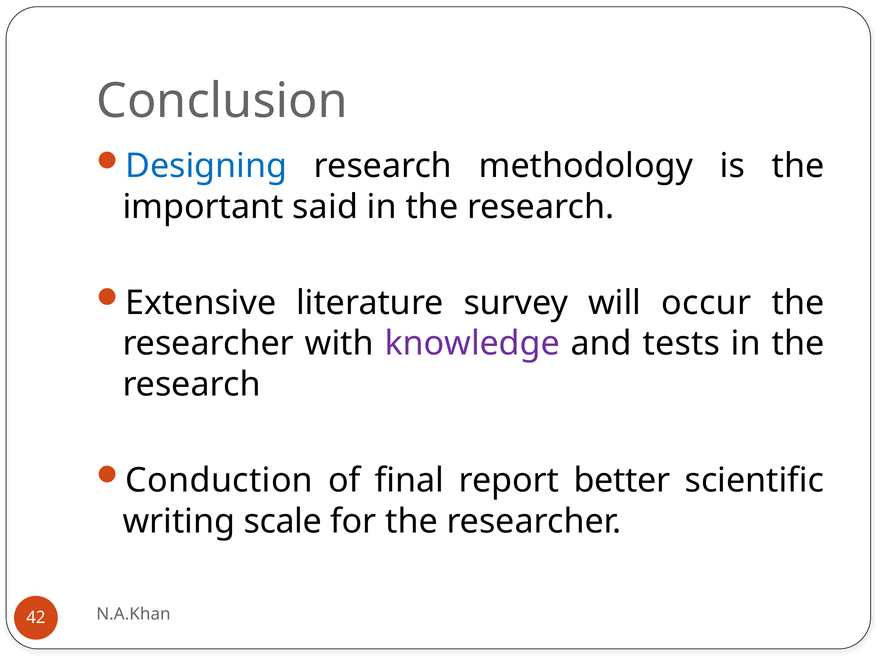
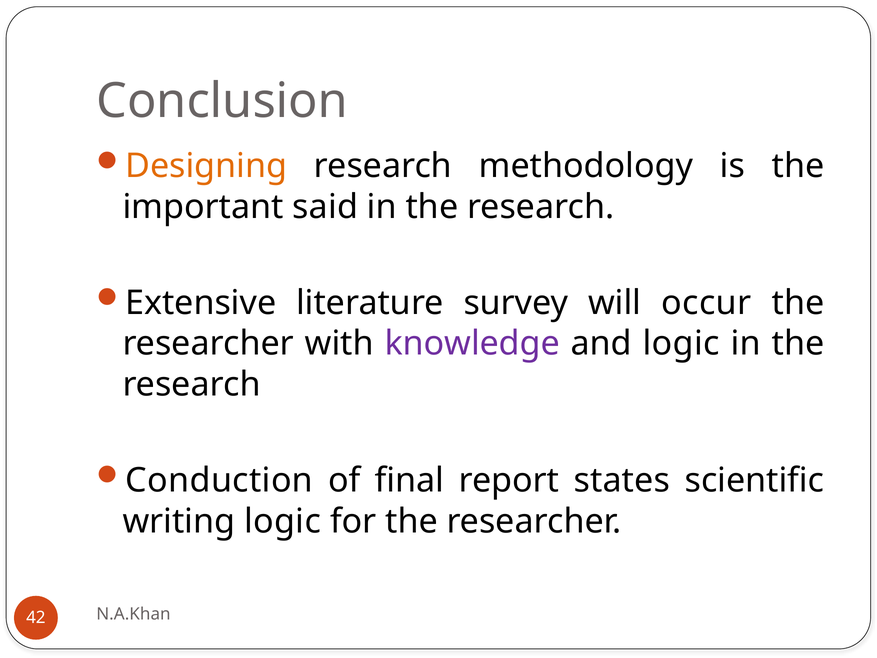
Designing colour: blue -> orange
and tests: tests -> logic
better: better -> states
writing scale: scale -> logic
